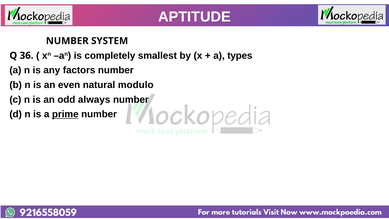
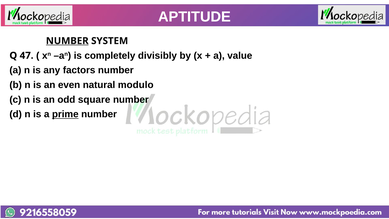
NUMBER at (67, 41) underline: none -> present
36: 36 -> 47
smallest: smallest -> divisibly
types: types -> value
always: always -> square
